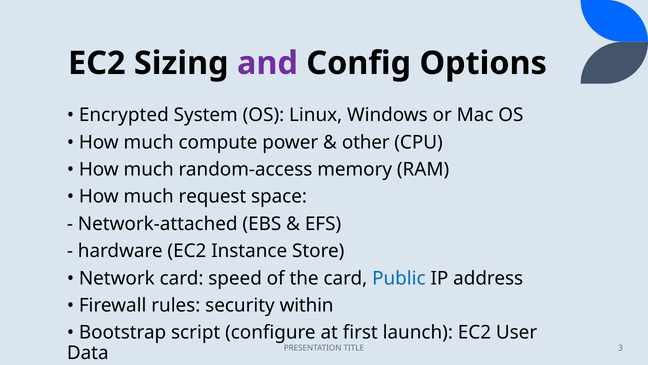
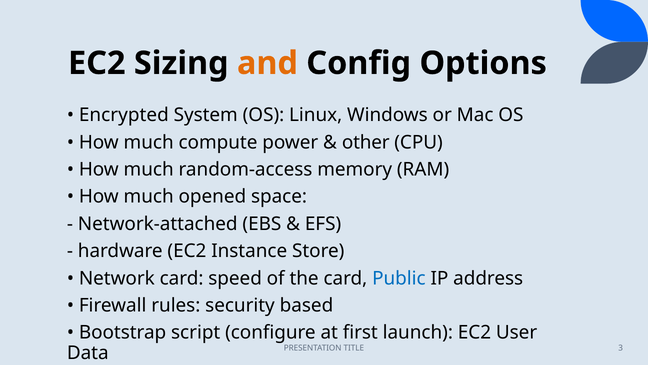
and colour: purple -> orange
request: request -> opened
within: within -> based
